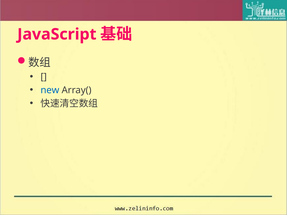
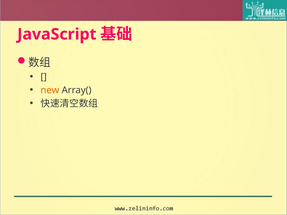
new colour: blue -> orange
